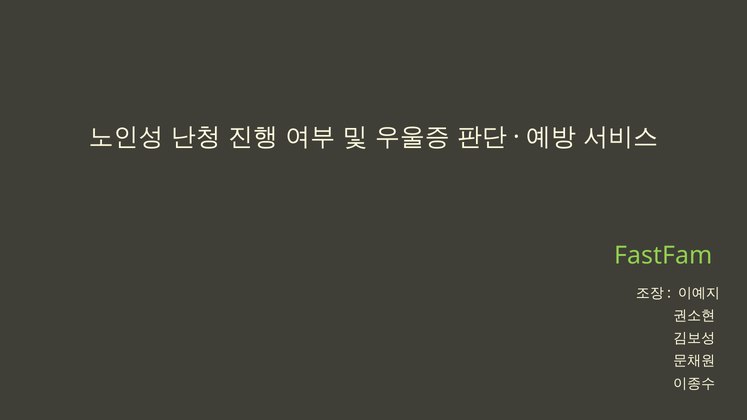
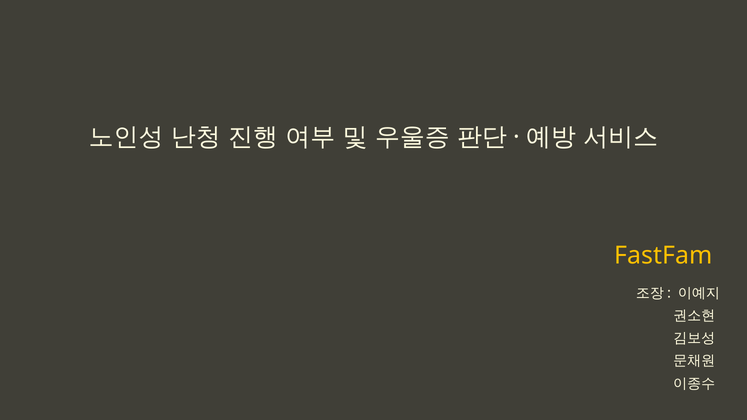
FastFam colour: light green -> yellow
